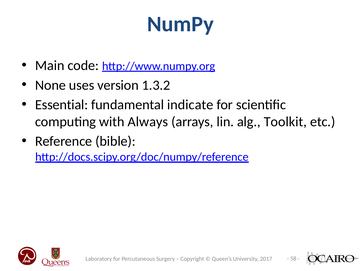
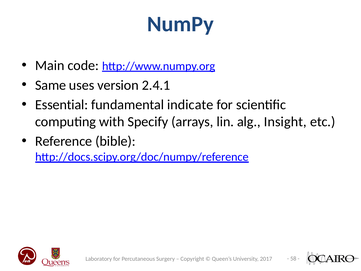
None: None -> Same
1.3.2: 1.3.2 -> 2.4.1
Always: Always -> Specify
Toolkit: Toolkit -> Insight
